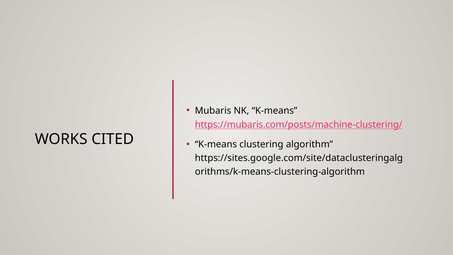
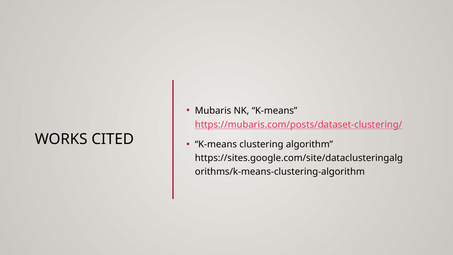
https://mubaris.com/posts/machine-clustering/: https://mubaris.com/posts/machine-clustering/ -> https://mubaris.com/posts/dataset-clustering/
